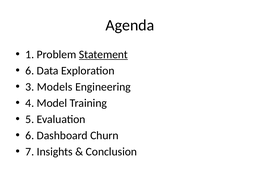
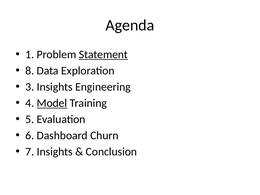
6 at (30, 71): 6 -> 8
3 Models: Models -> Insights
Model underline: none -> present
